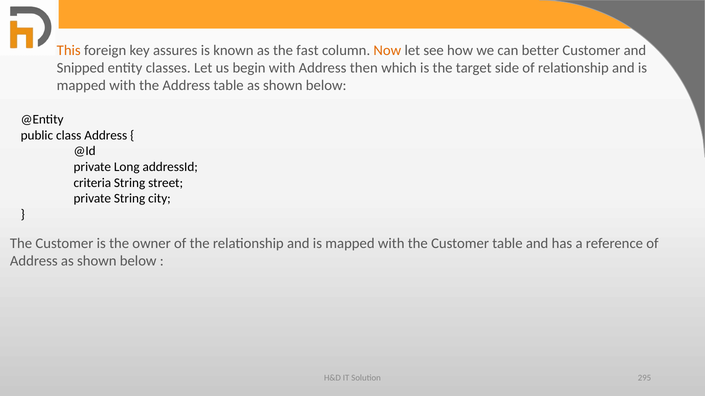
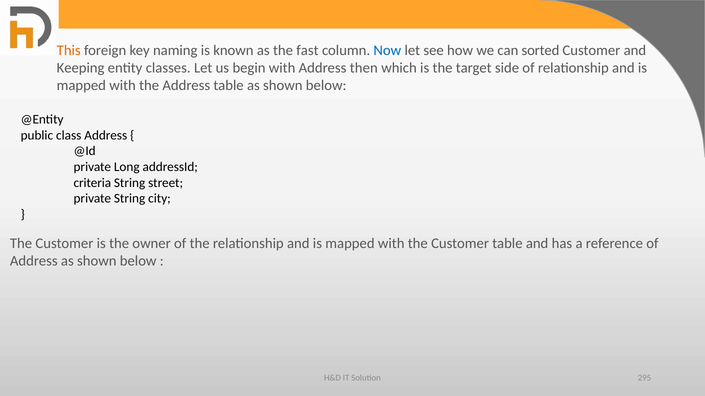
assures: assures -> naming
Now colour: orange -> blue
better: better -> sorted
Snipped: Snipped -> Keeping
